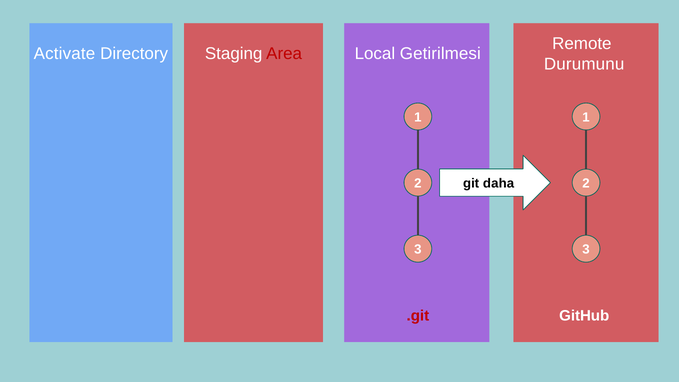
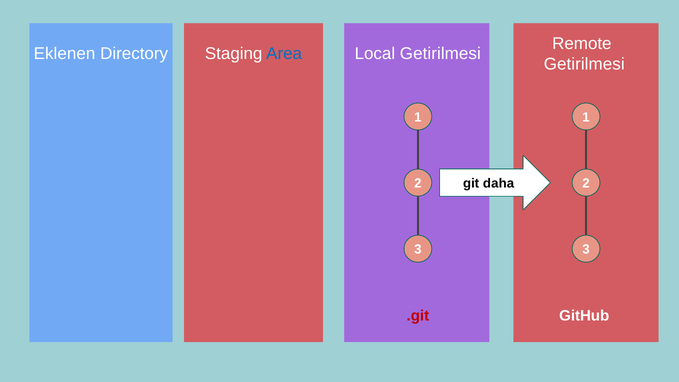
Activate: Activate -> Eklenen
Area colour: red -> blue
Durumunu at (584, 64): Durumunu -> Getirilmesi
